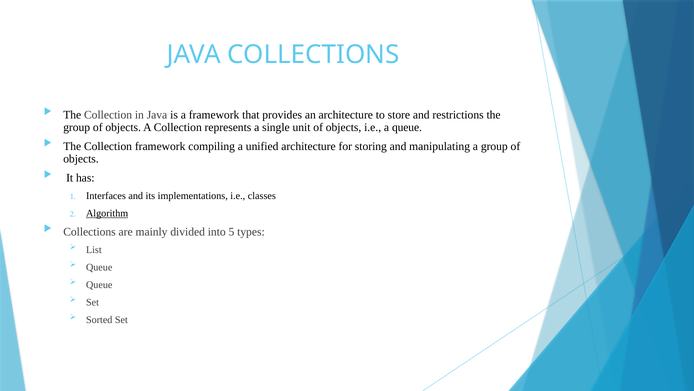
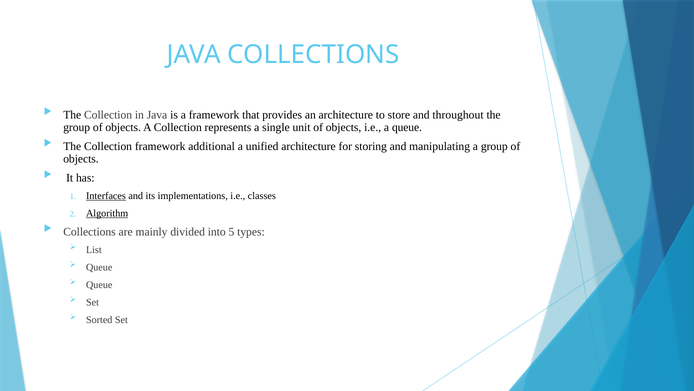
restrictions: restrictions -> throughout
compiling: compiling -> additional
Interfaces underline: none -> present
